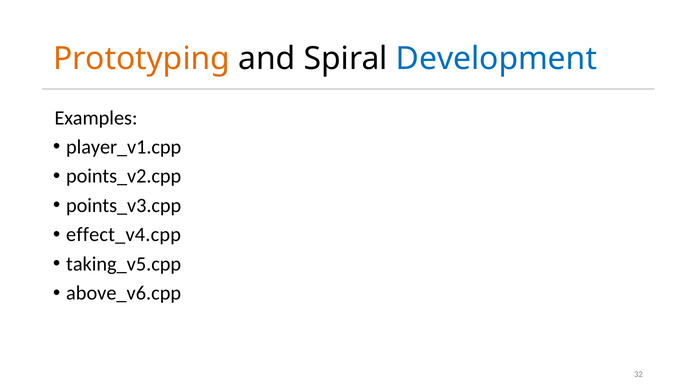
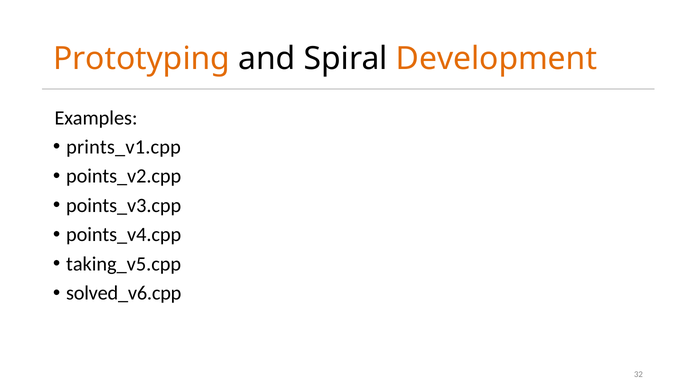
Development colour: blue -> orange
player_v1.cpp: player_v1.cpp -> prints_v1.cpp
effect_v4.cpp: effect_v4.cpp -> points_v4.cpp
above_v6.cpp: above_v6.cpp -> solved_v6.cpp
